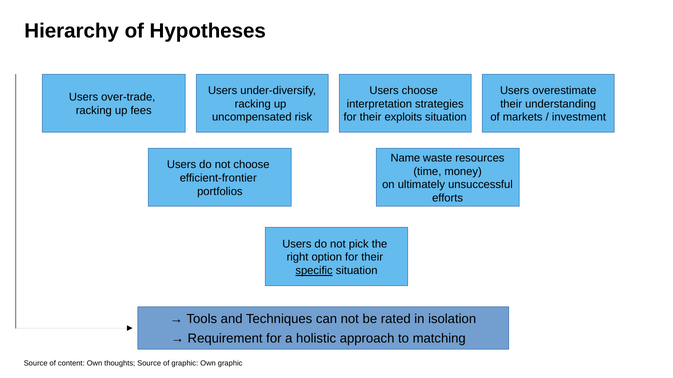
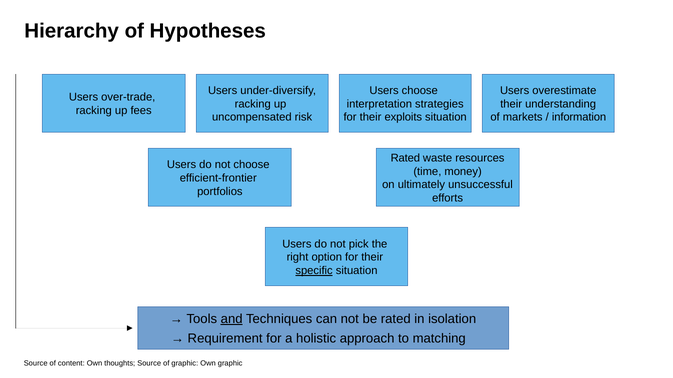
investment: investment -> information
Name at (405, 158): Name -> Rated
and underline: none -> present
